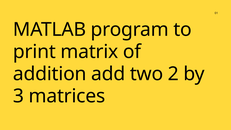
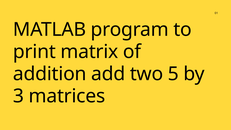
2: 2 -> 5
